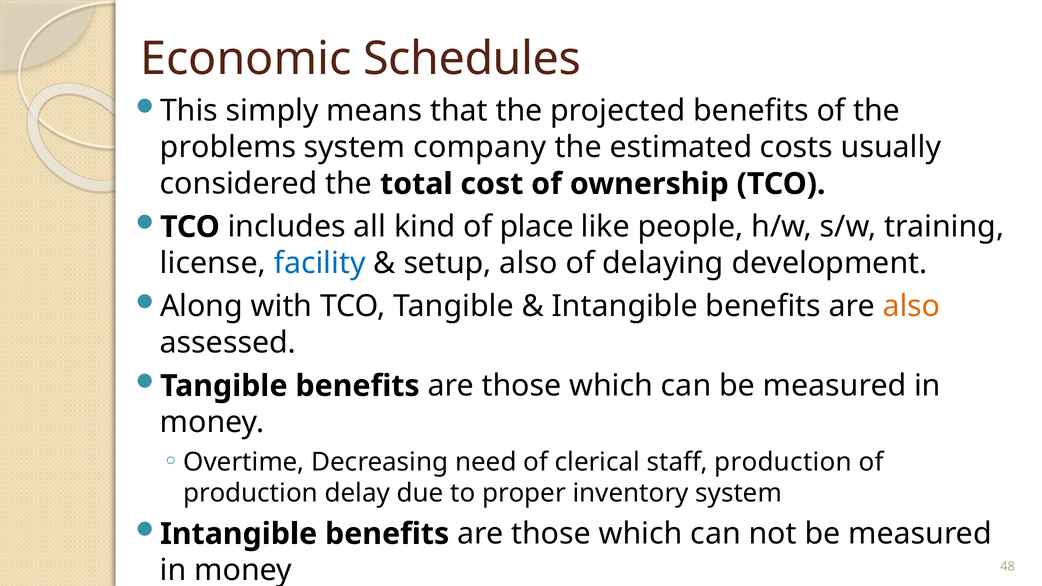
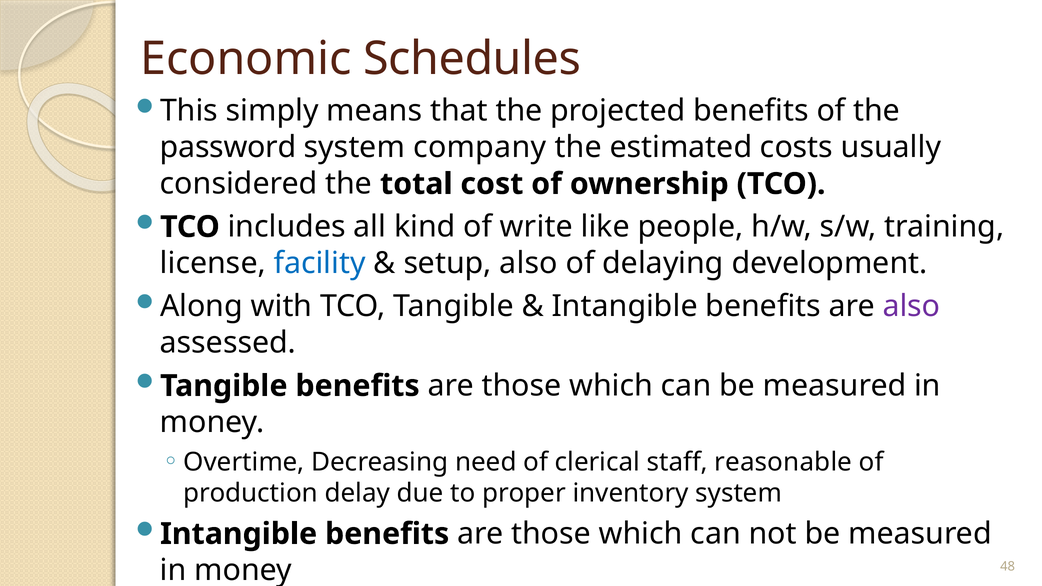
problems: problems -> password
place: place -> write
also at (911, 306) colour: orange -> purple
staff production: production -> reasonable
